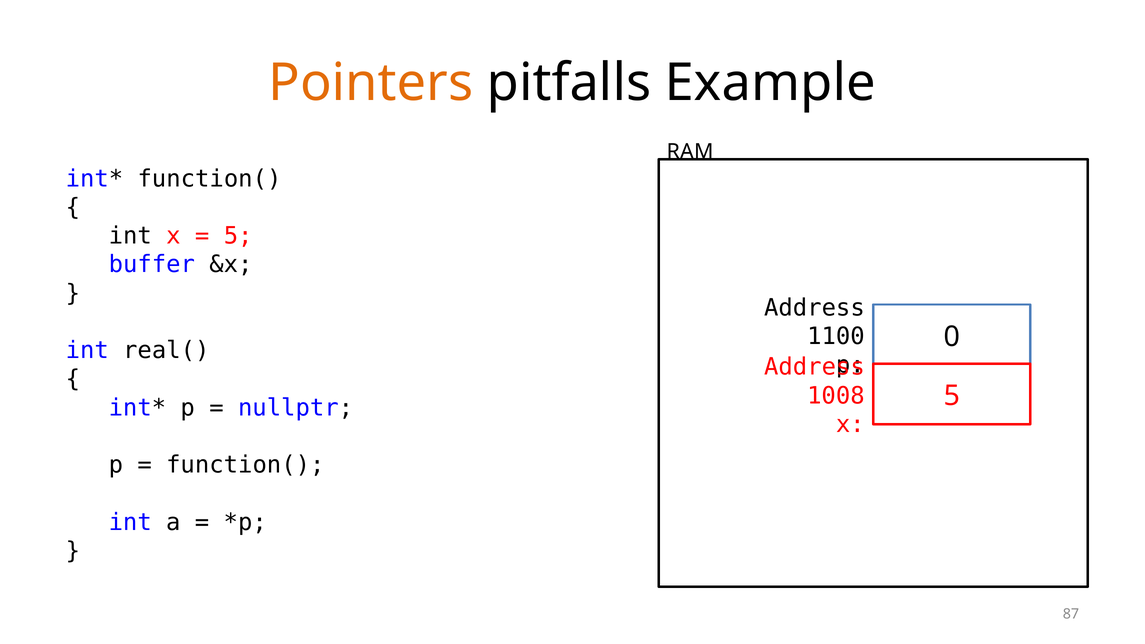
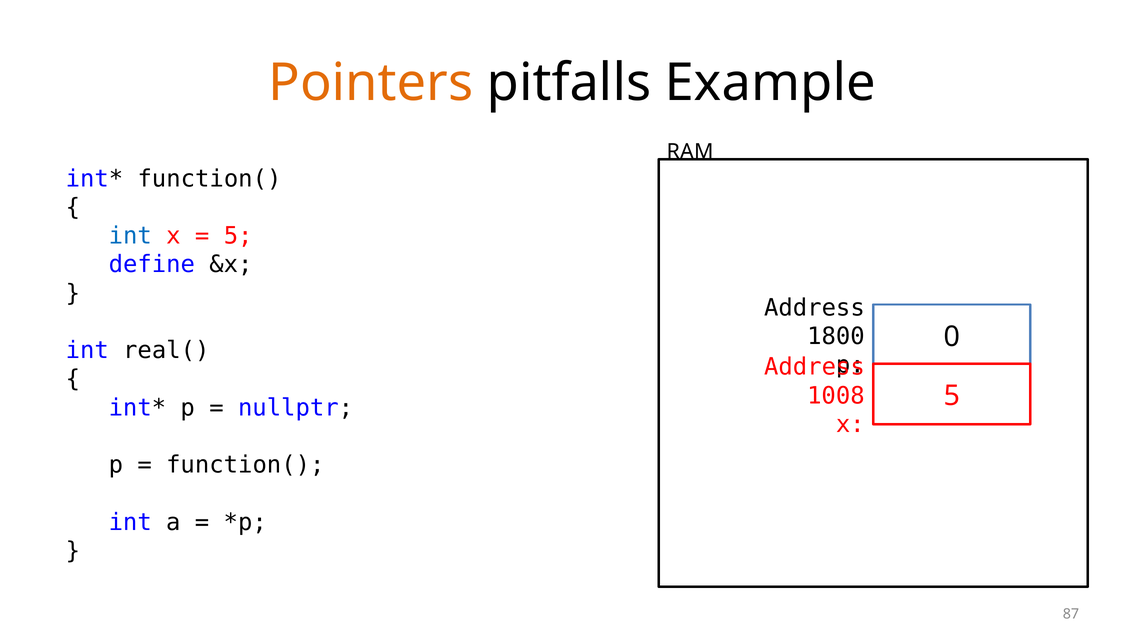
int at (130, 236) colour: black -> blue
buffer: buffer -> define
1100: 1100 -> 1800
